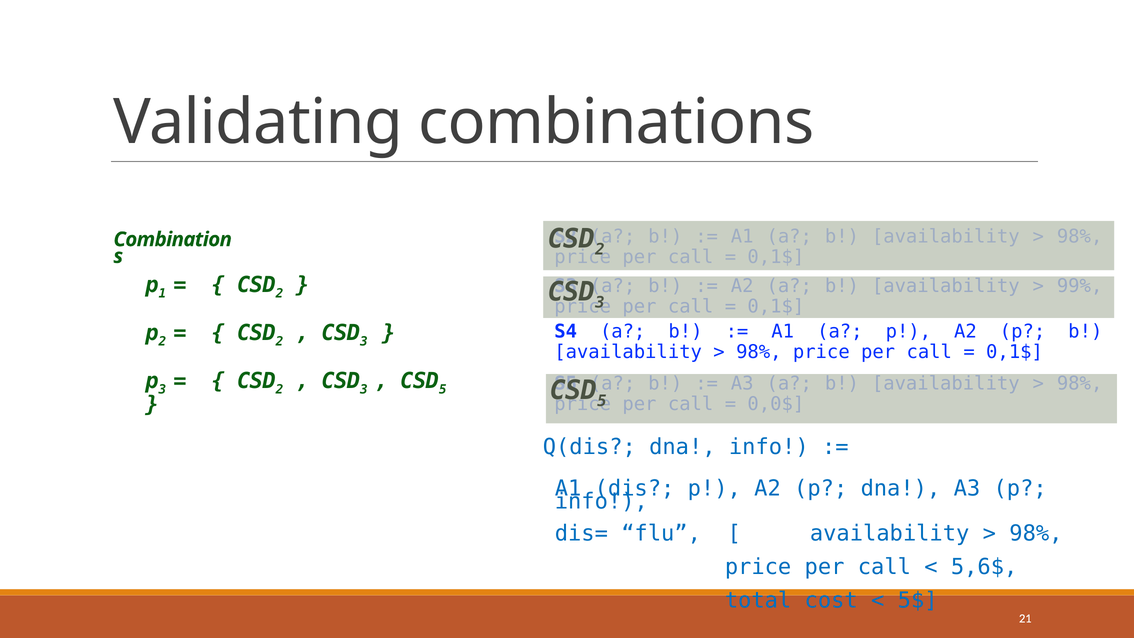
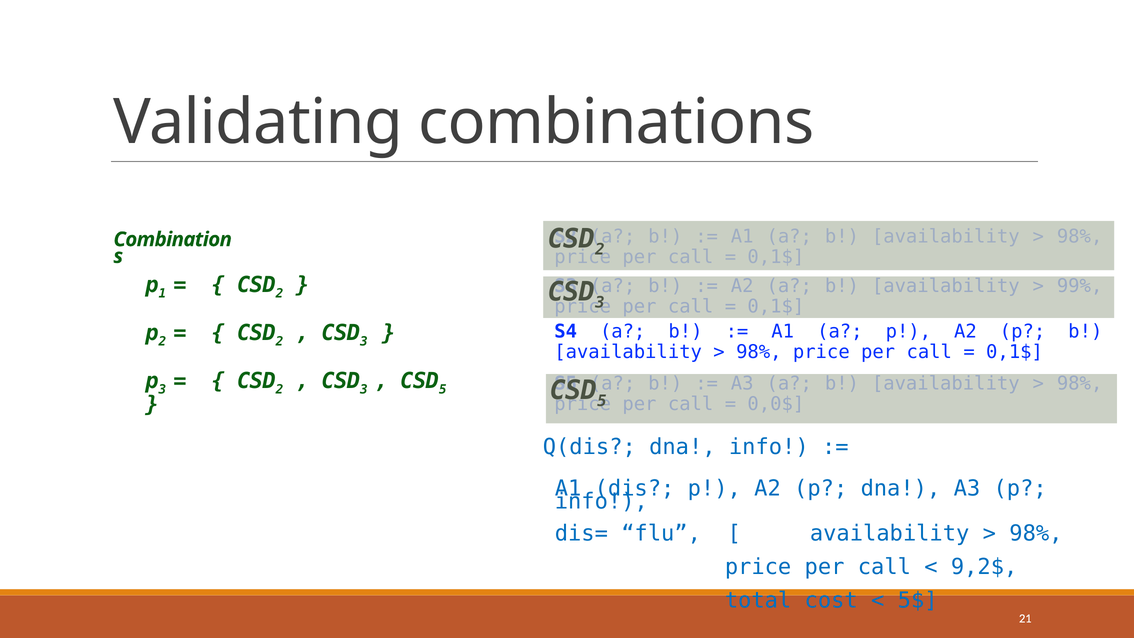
5,6$: 5,6$ -> 9,2$
